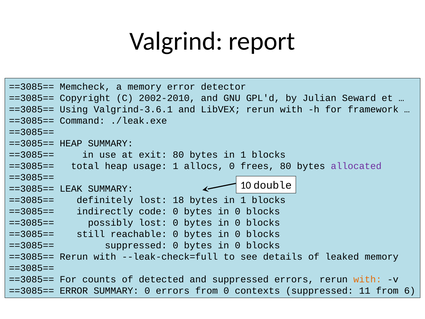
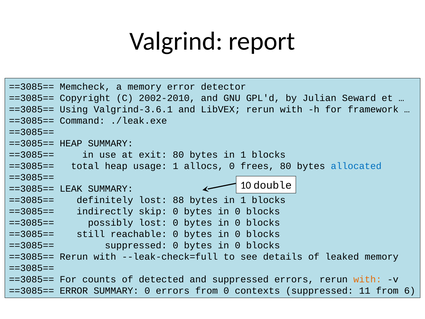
allocated colour: purple -> blue
18: 18 -> 88
code: code -> skip
